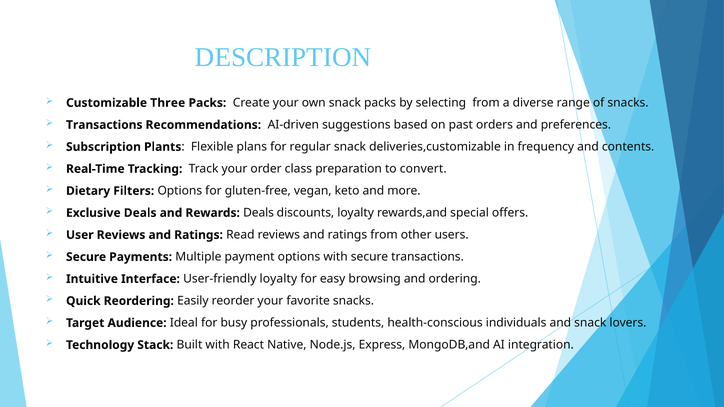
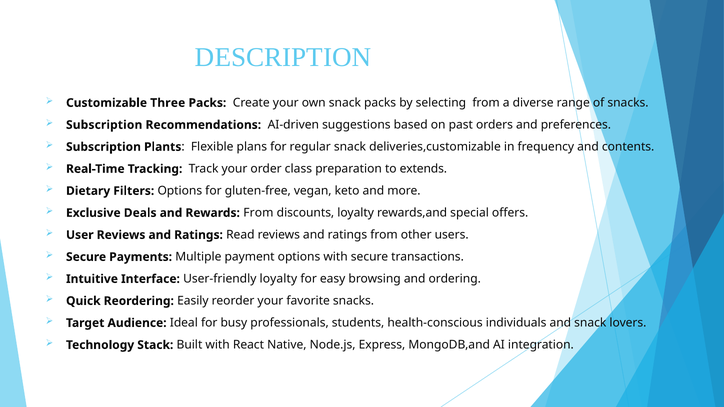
Transactions at (104, 125): Transactions -> Subscription
convert: convert -> extends
Rewards Deals: Deals -> From
